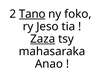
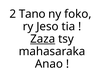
Tano underline: present -> none
